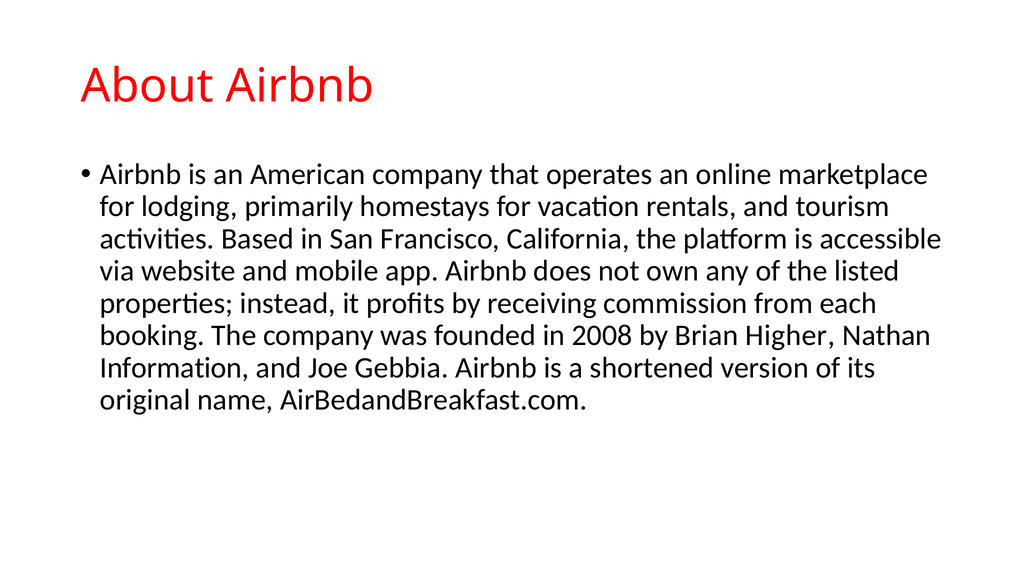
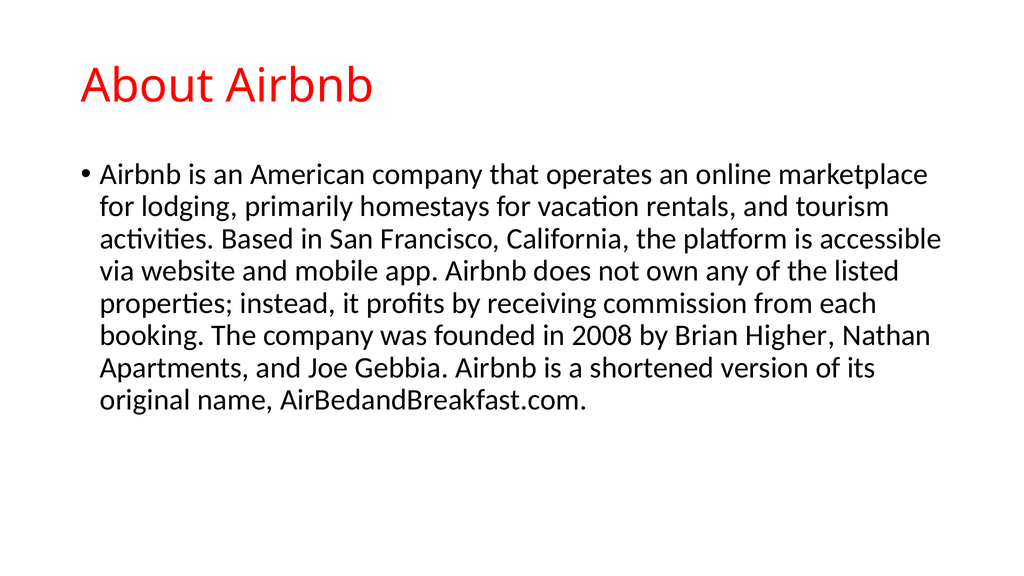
Information: Information -> Apartments
